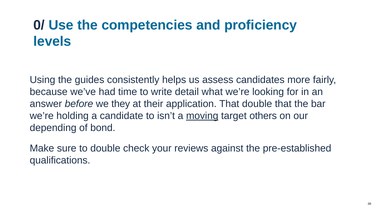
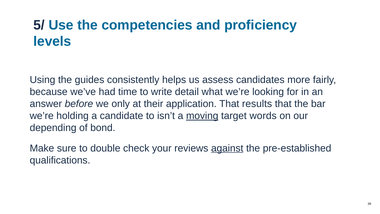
0/: 0/ -> 5/
they: they -> only
That double: double -> results
others: others -> words
against underline: none -> present
